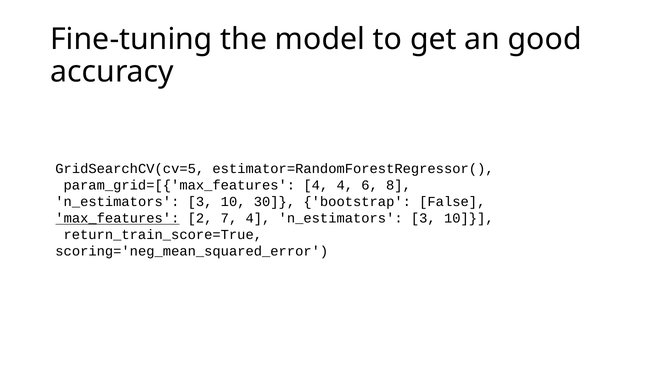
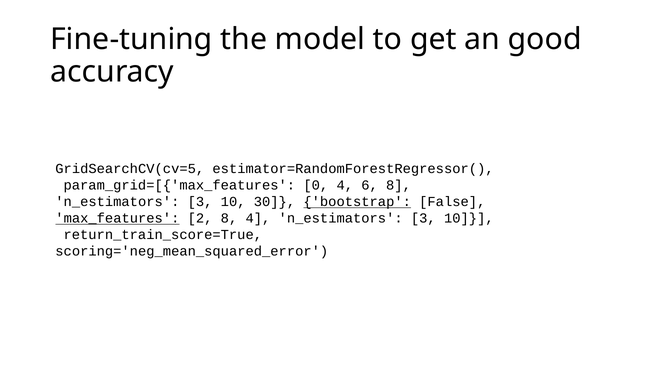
param_grid=[{'max_features 4: 4 -> 0
bootstrap underline: none -> present
2 7: 7 -> 8
